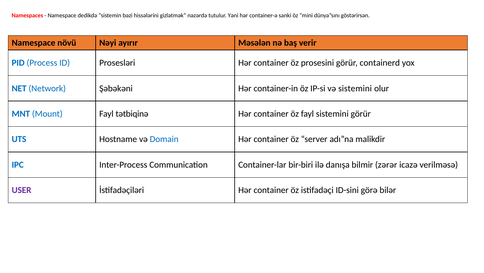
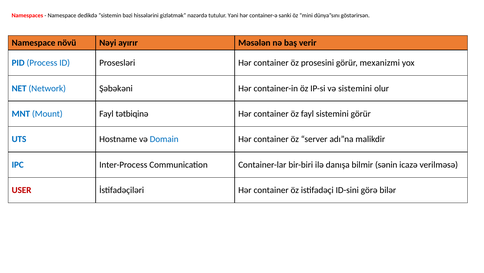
containerd: containerd -> mexanizmi
zərər: zərər -> sənin
USER colour: purple -> red
